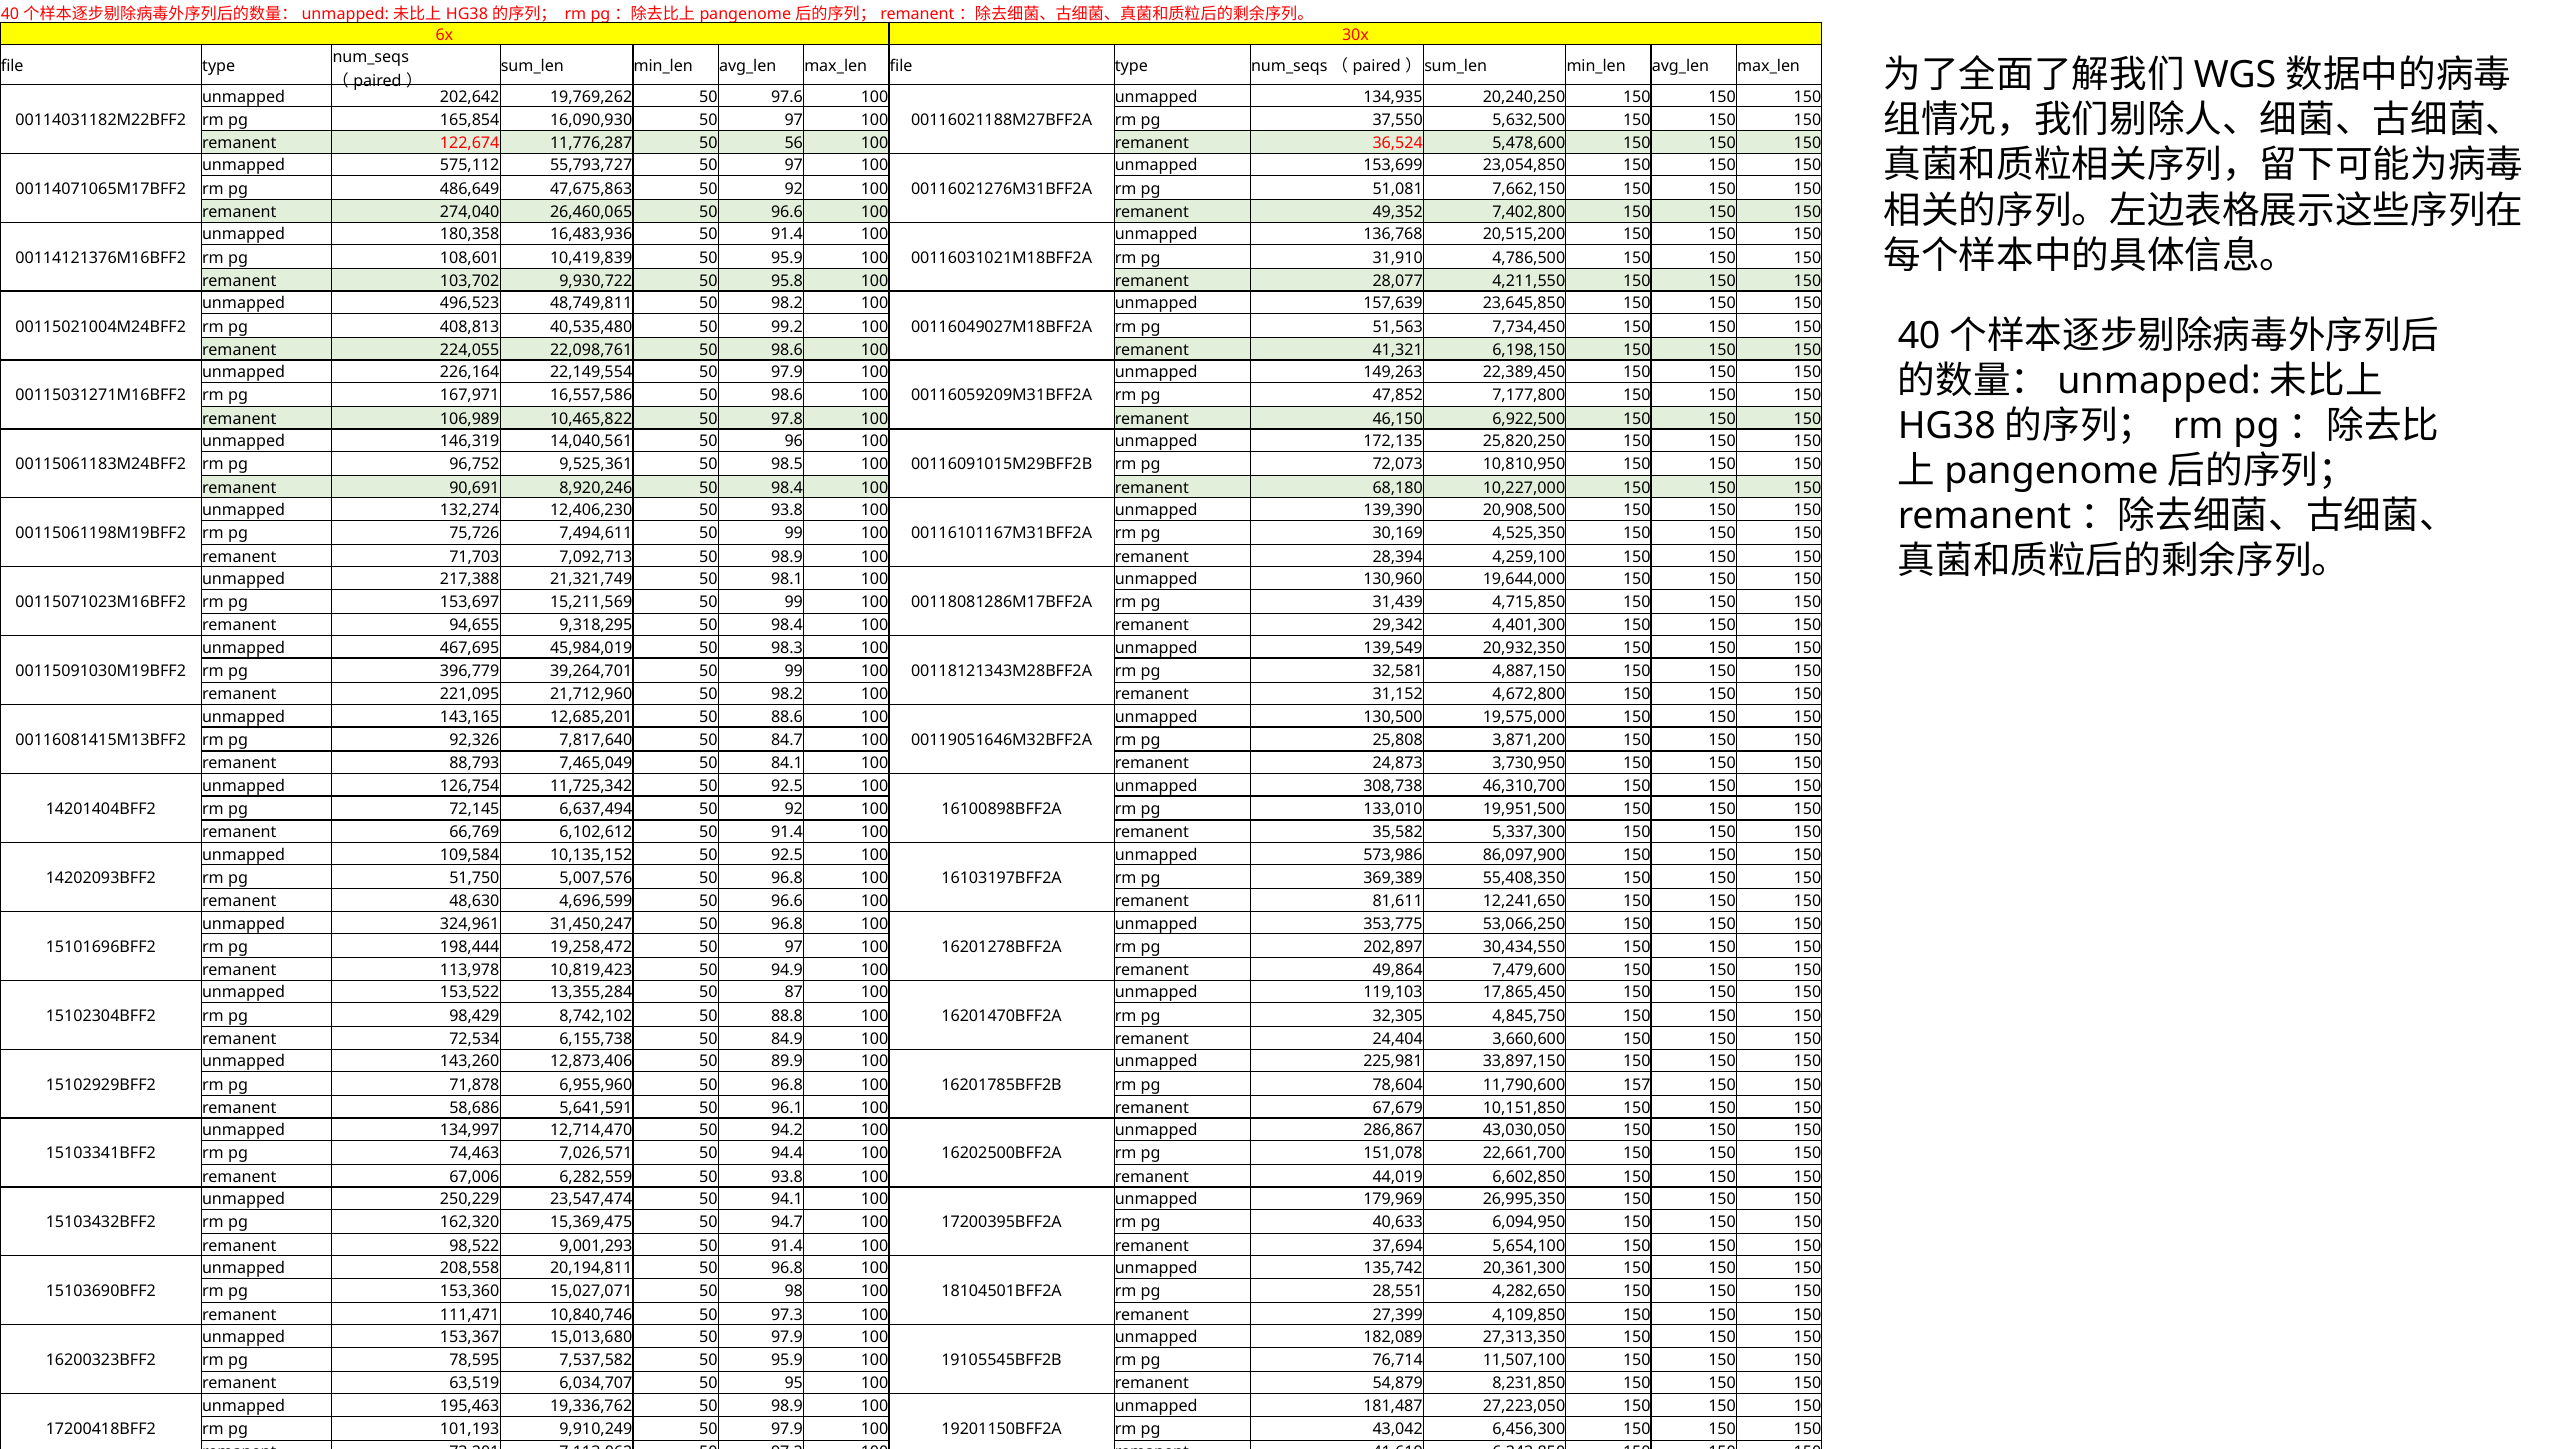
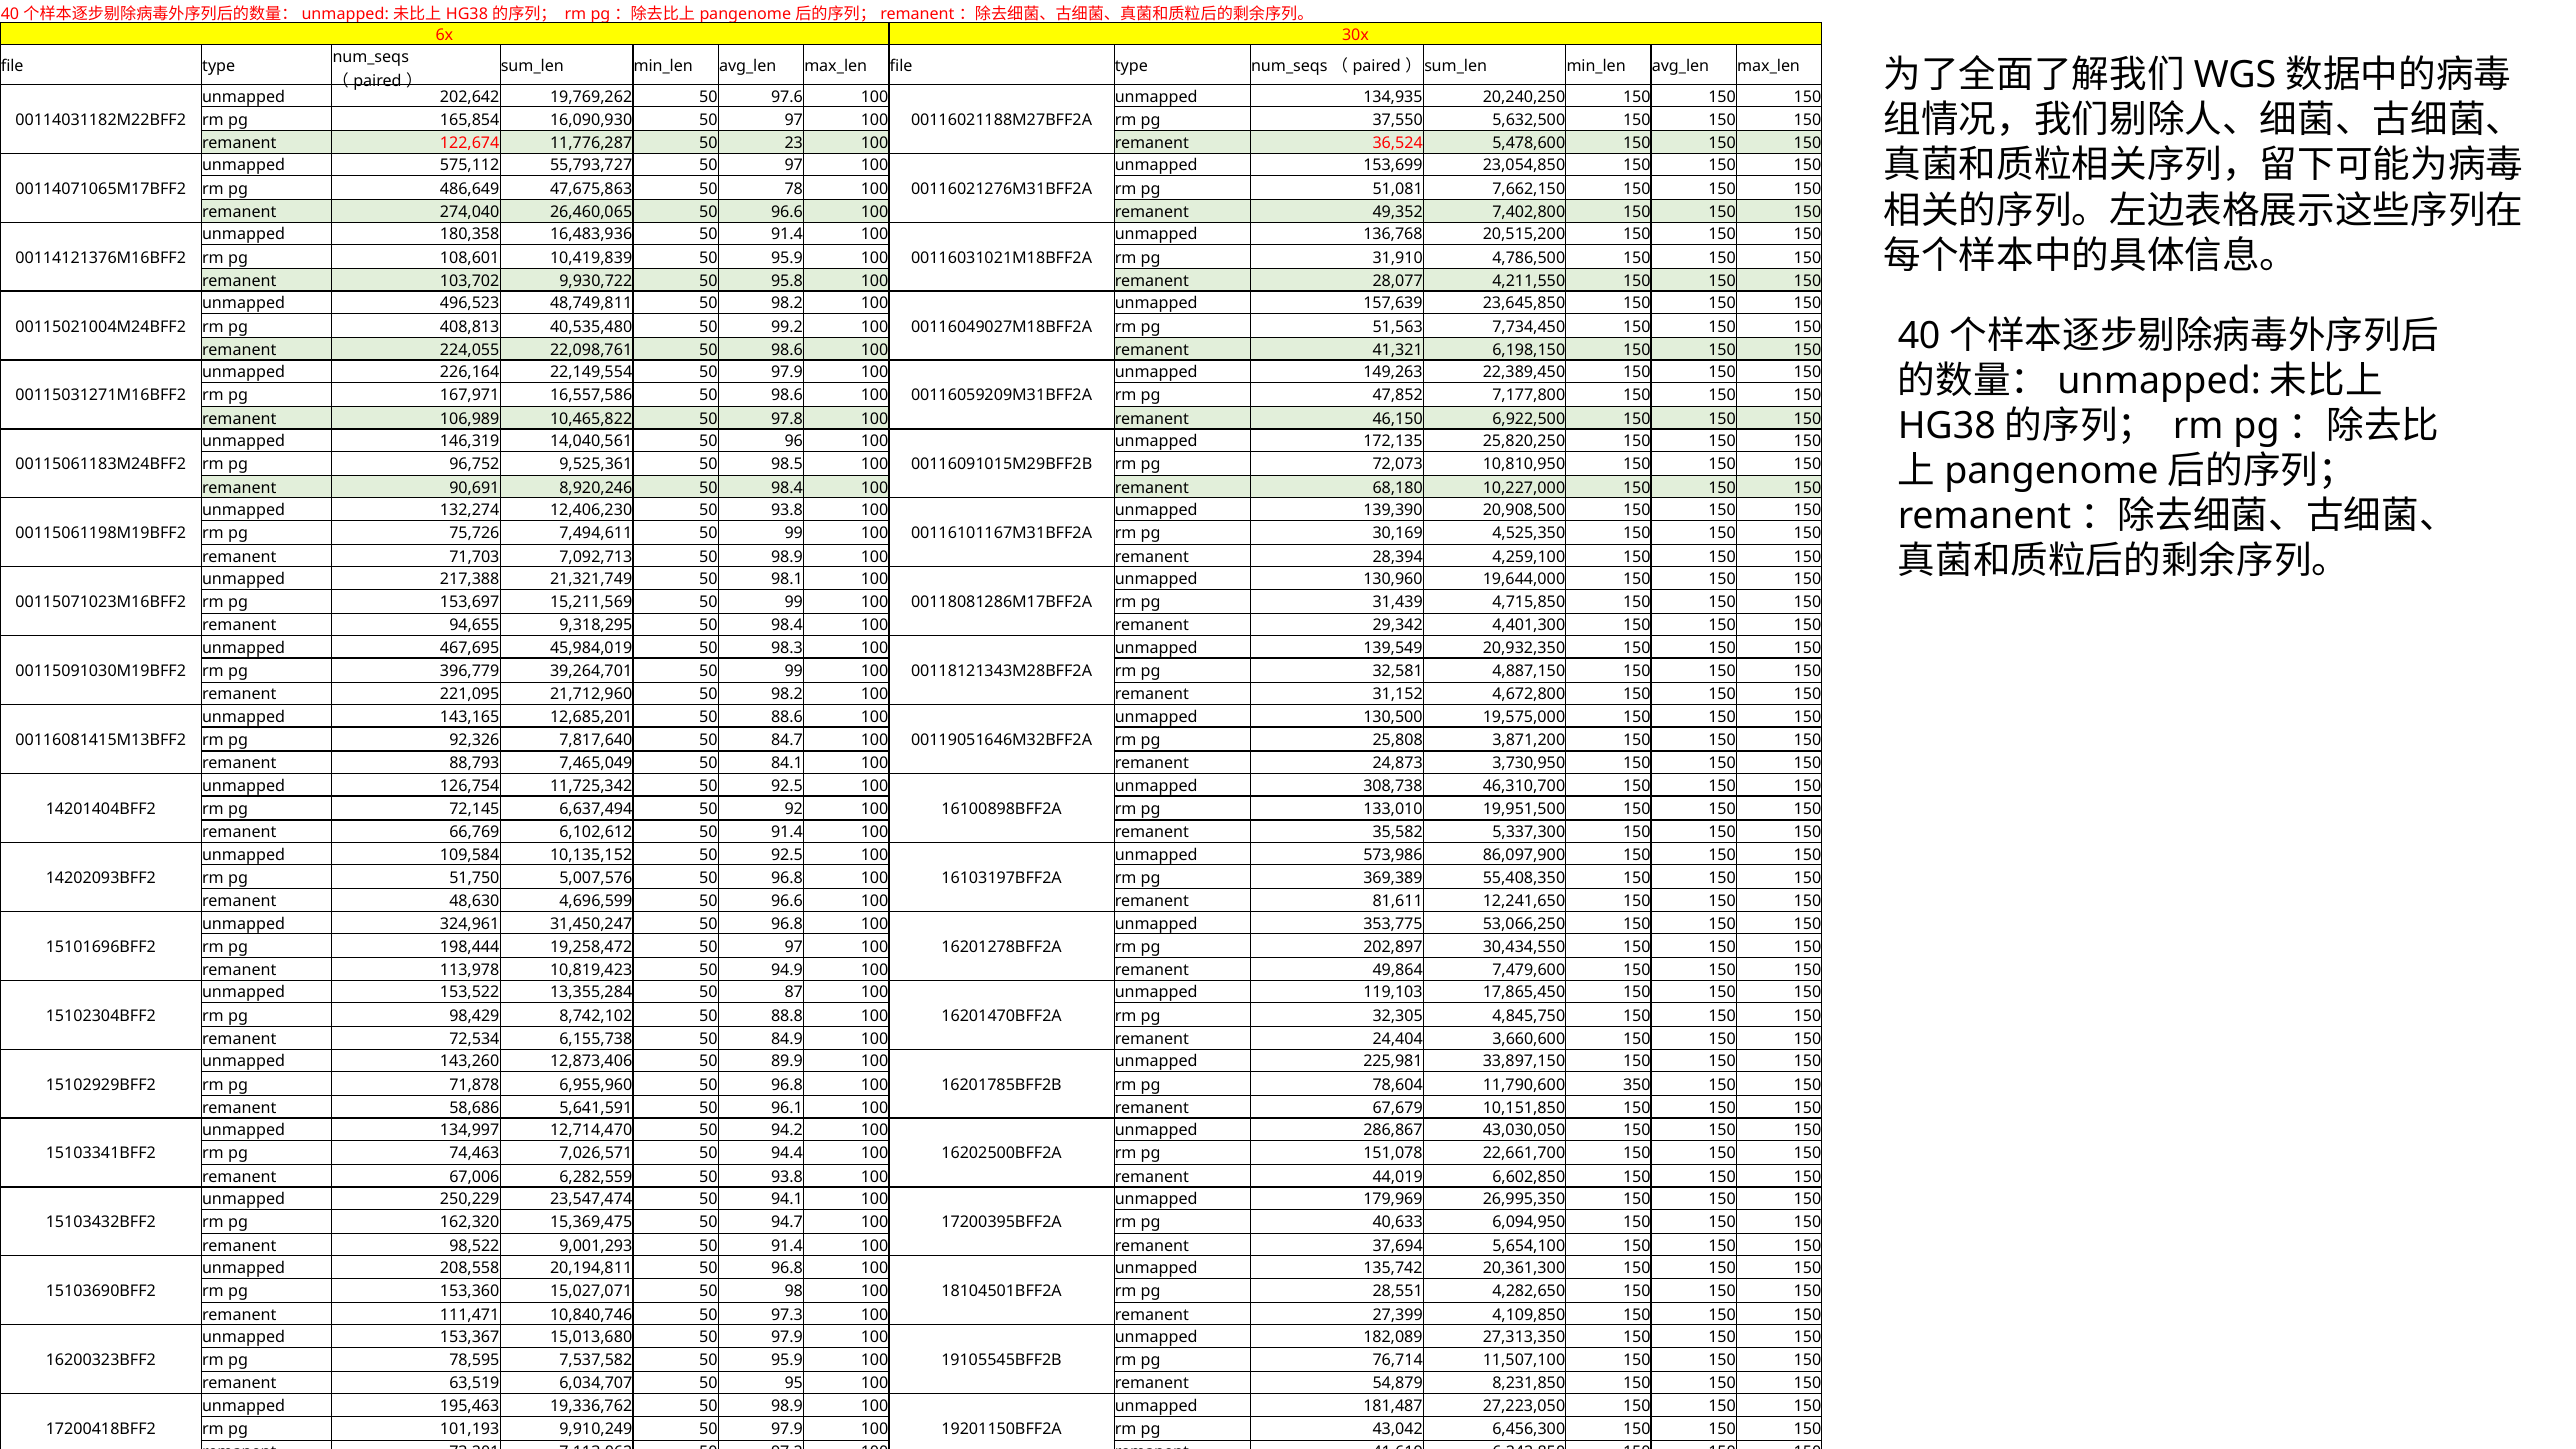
56: 56 -> 23
47,675,863 50 92: 92 -> 78
157: 157 -> 350
